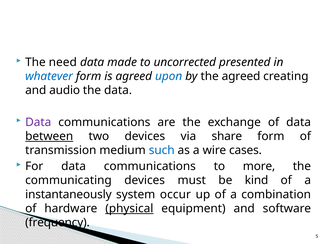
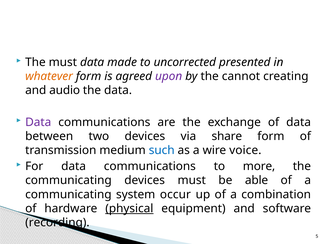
The need: need -> must
whatever colour: blue -> orange
upon colour: blue -> purple
the agreed: agreed -> cannot
between underline: present -> none
cases: cases -> voice
kind: kind -> able
instantaneously at (68, 195): instantaneously -> communicating
frequency: frequency -> recording
